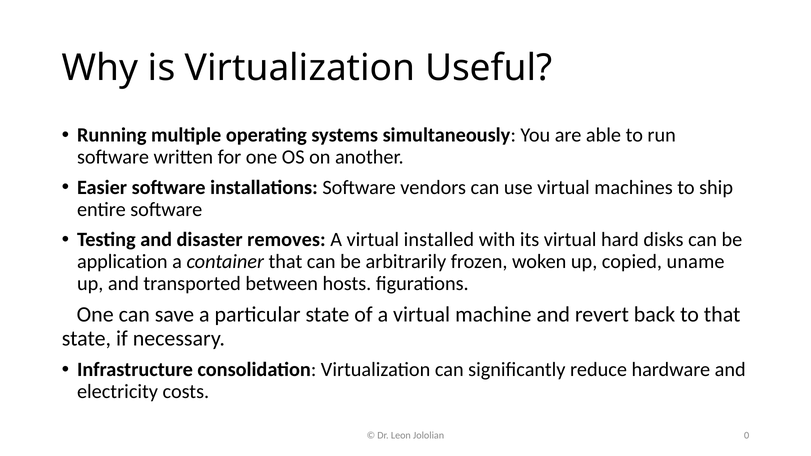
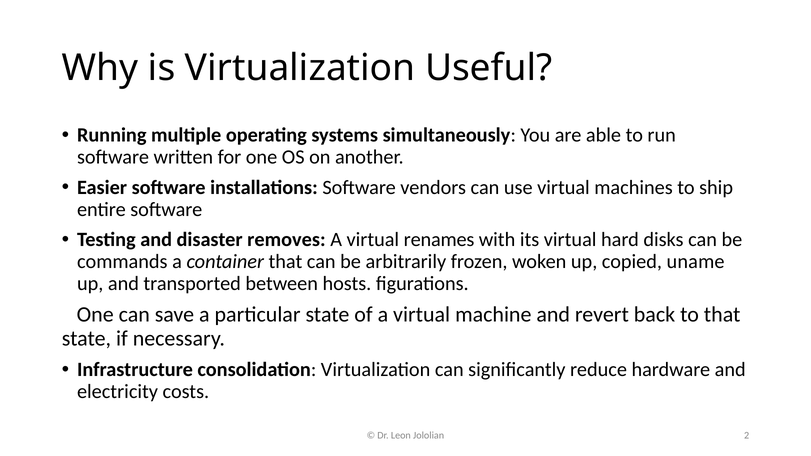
installed: installed -> renames
application: application -> commands
0: 0 -> 2
